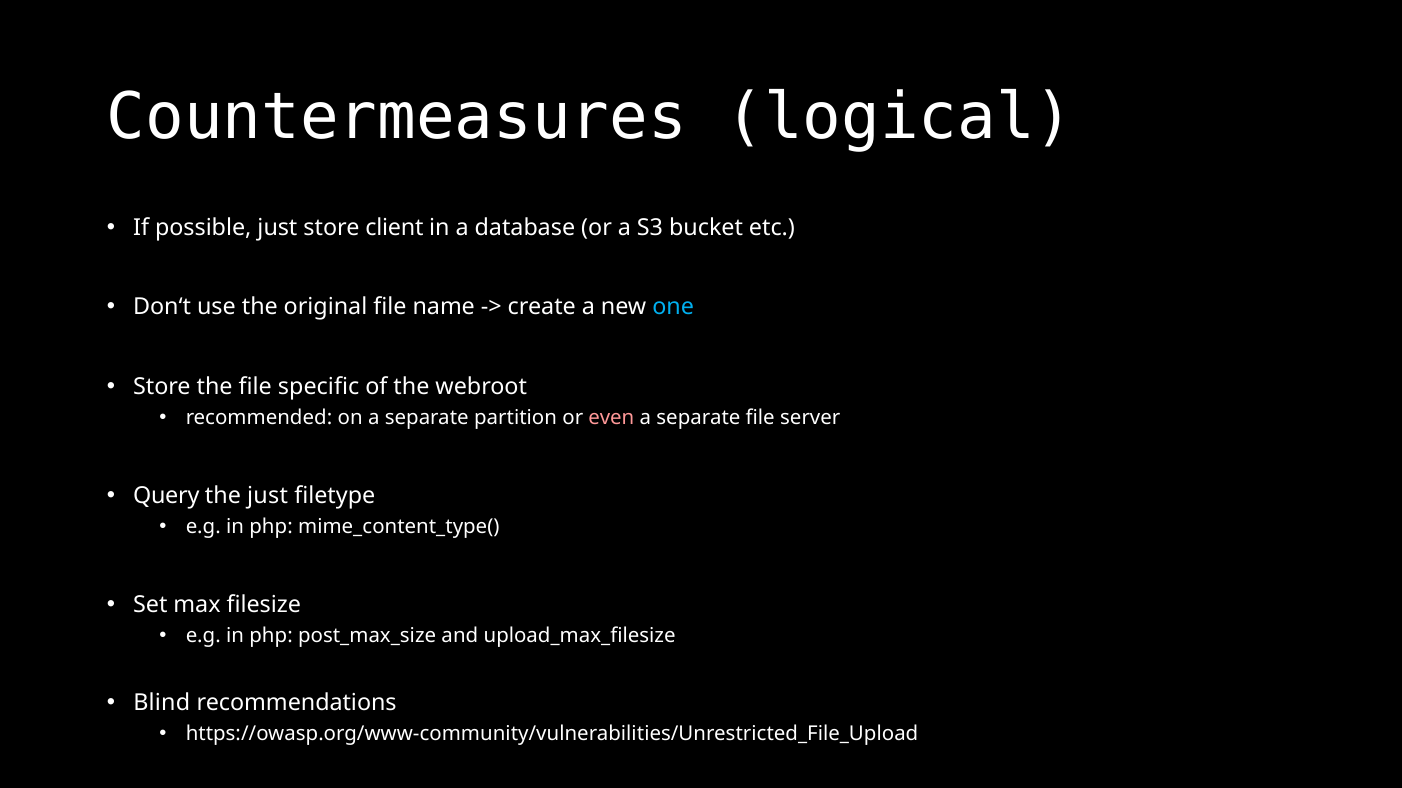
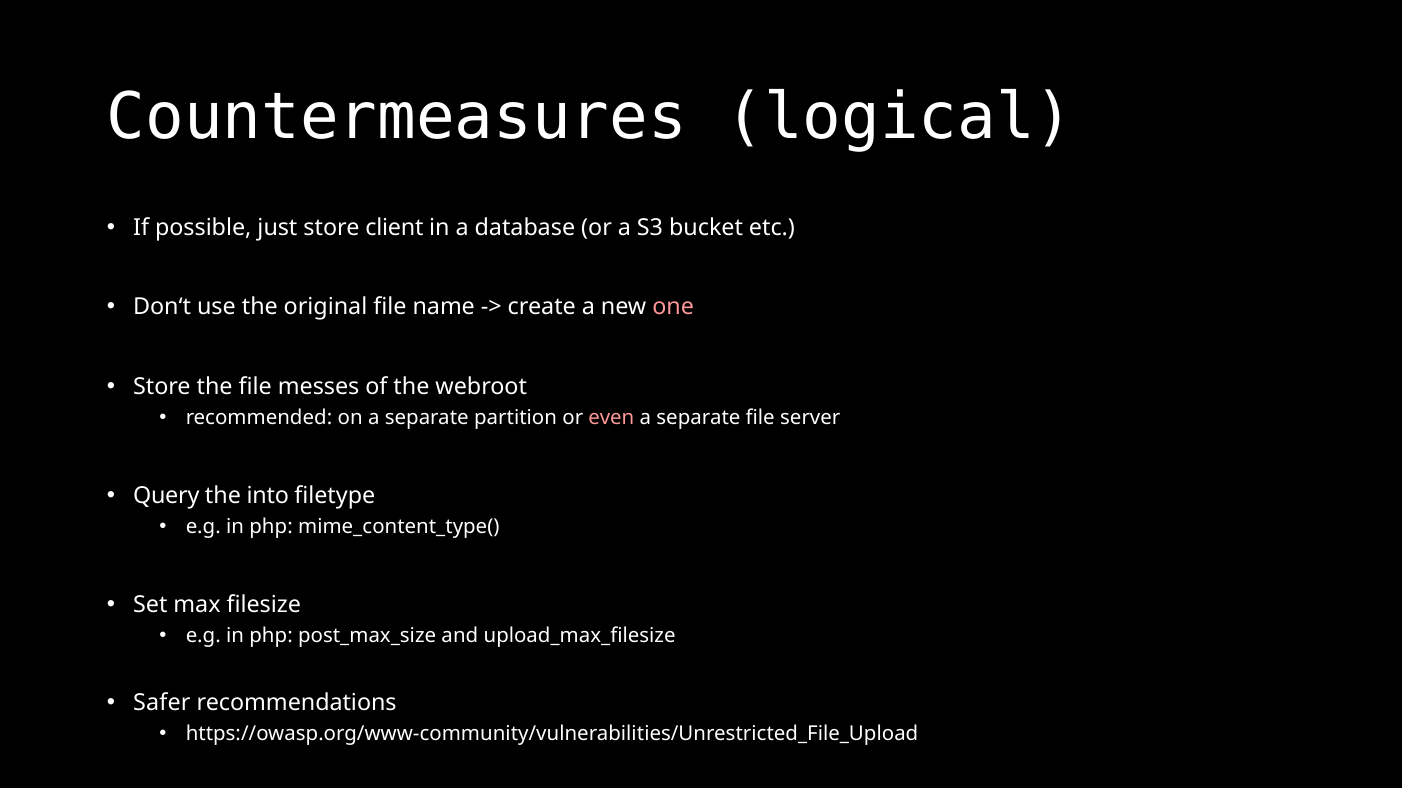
one colour: light blue -> pink
specific: specific -> messes
the just: just -> into
Blind: Blind -> Safer
